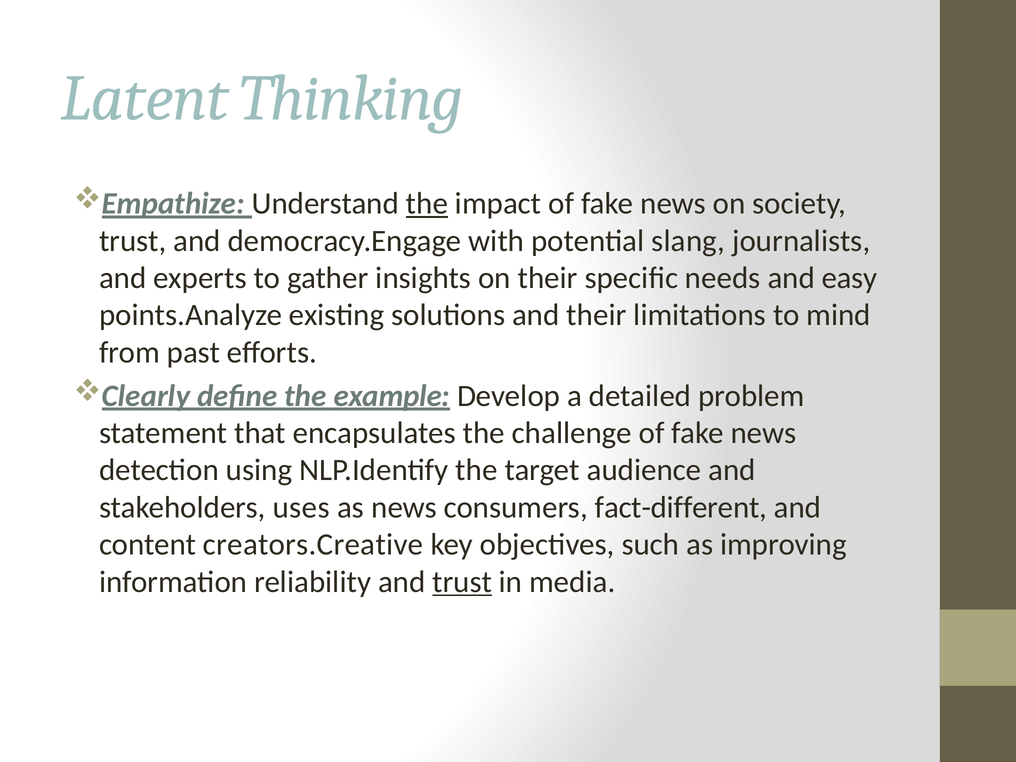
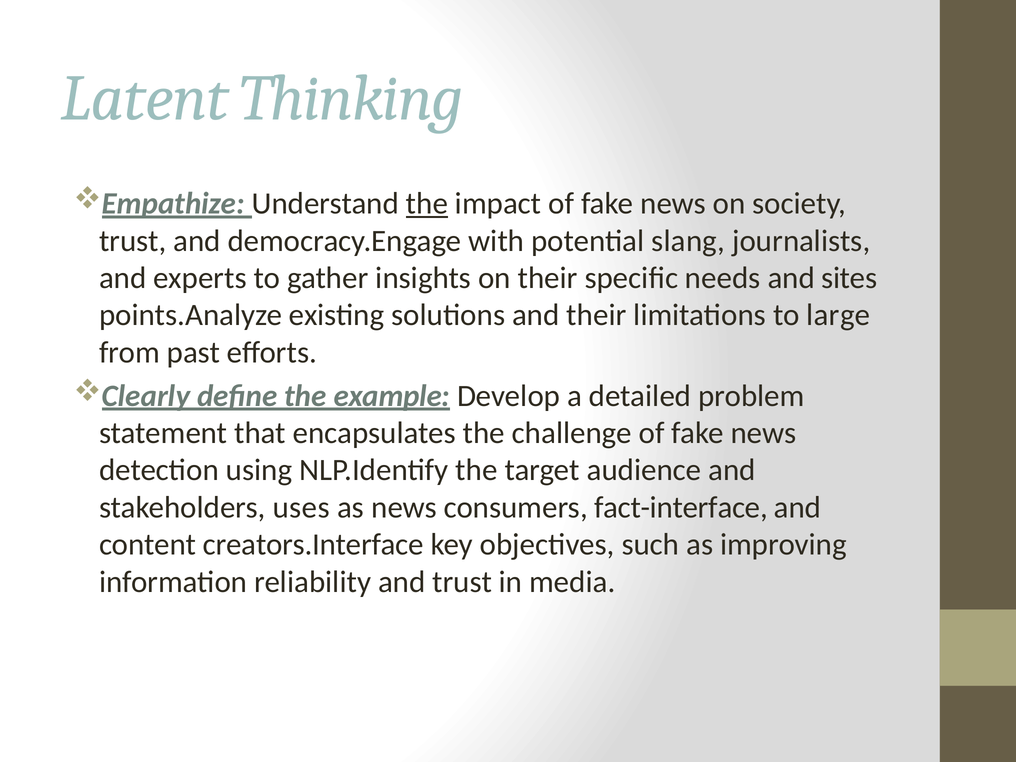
easy: easy -> sites
mind: mind -> large
fact-different: fact-different -> fact-interface
creators.Creative: creators.Creative -> creators.Interface
trust at (462, 582) underline: present -> none
